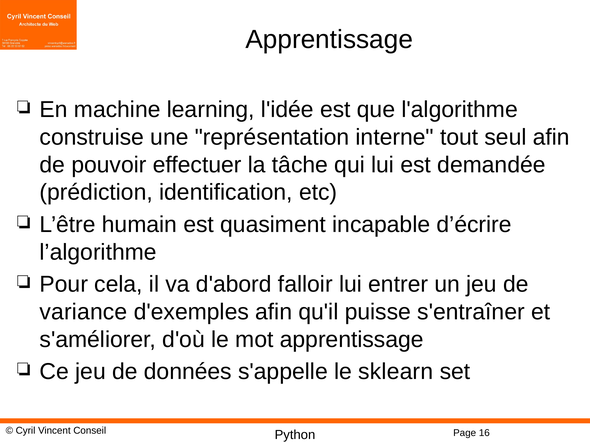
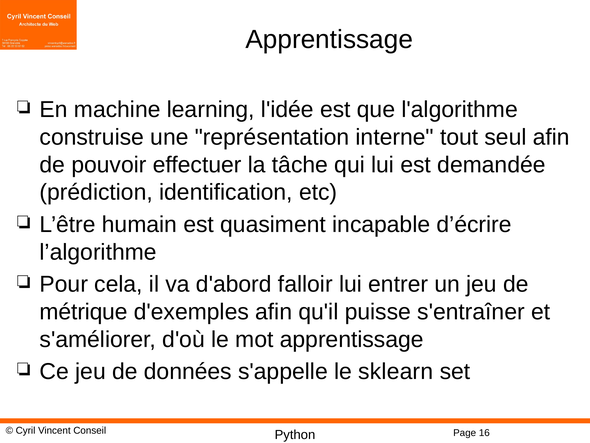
variance: variance -> métrique
